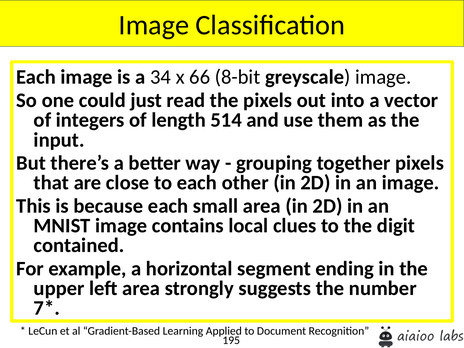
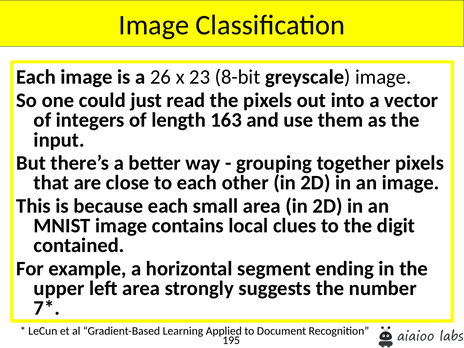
34: 34 -> 26
66: 66 -> 23
514: 514 -> 163
